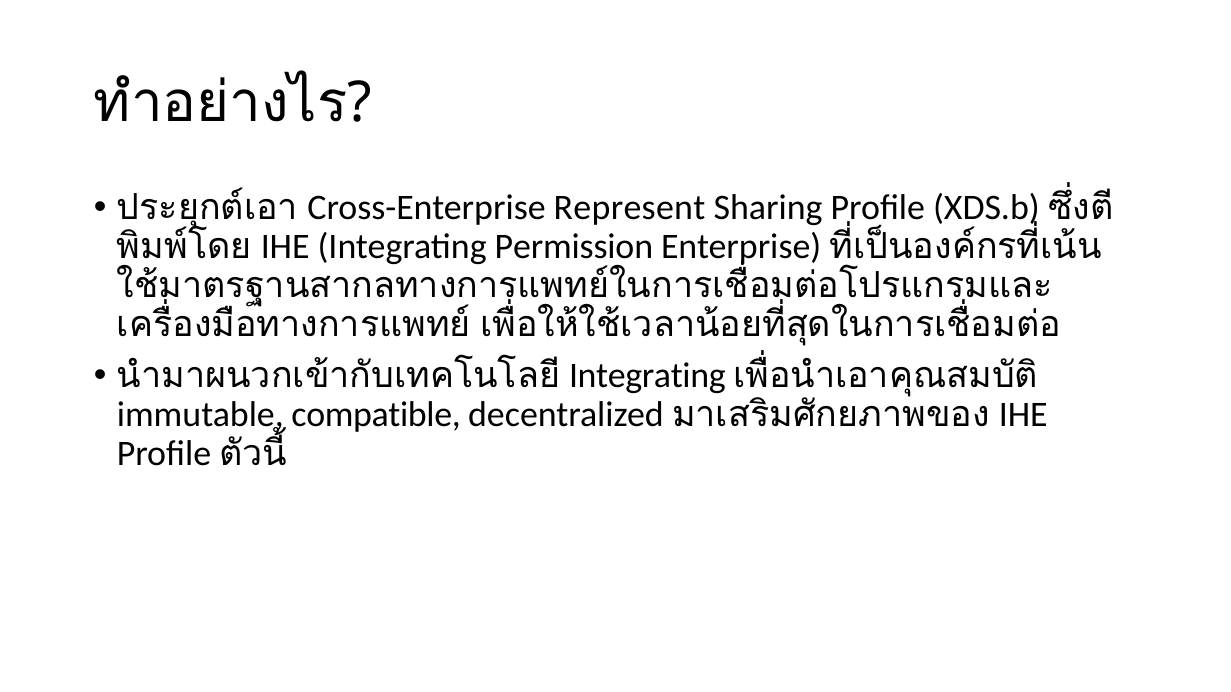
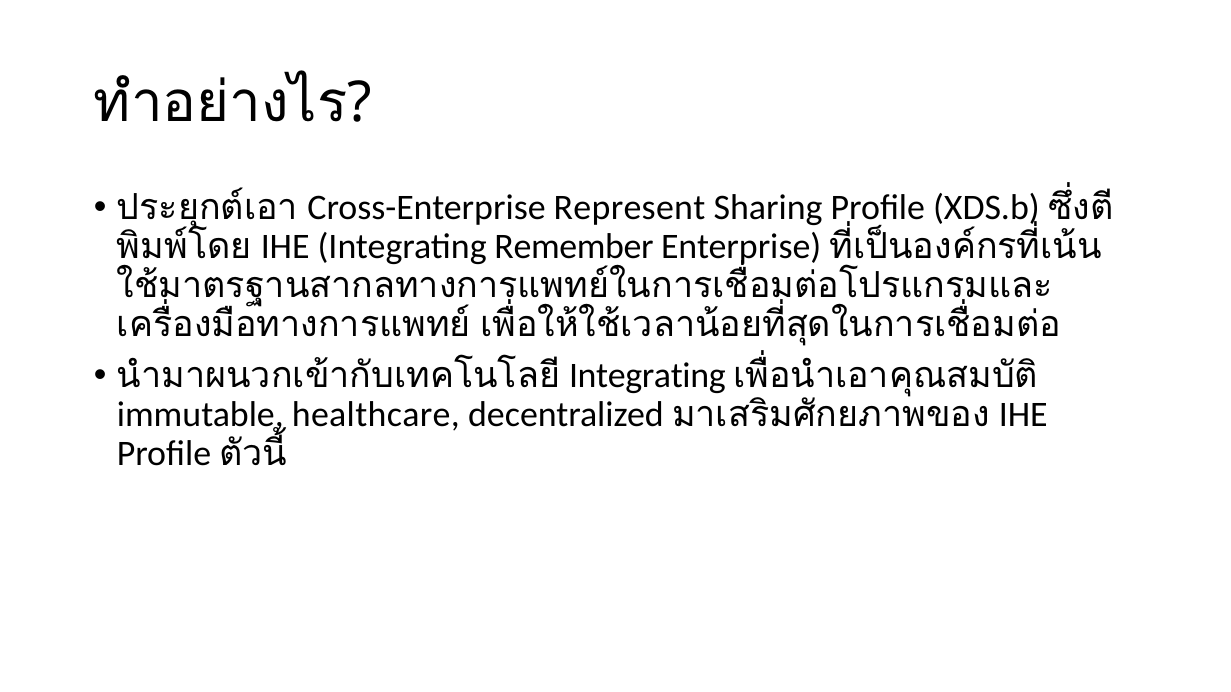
Permission: Permission -> Remember
compatible: compatible -> healthcare
